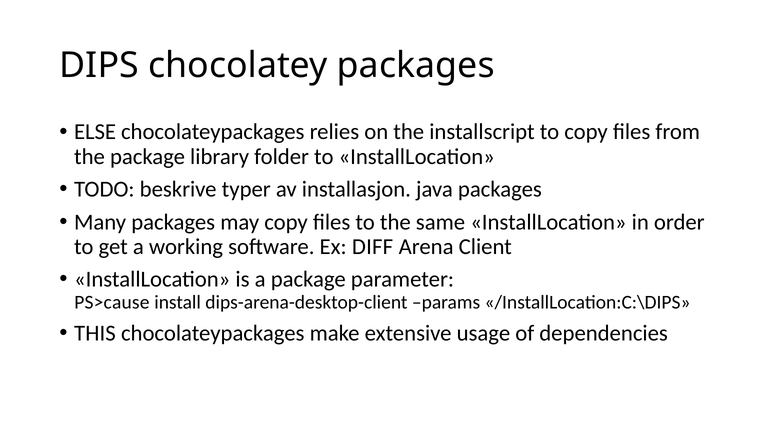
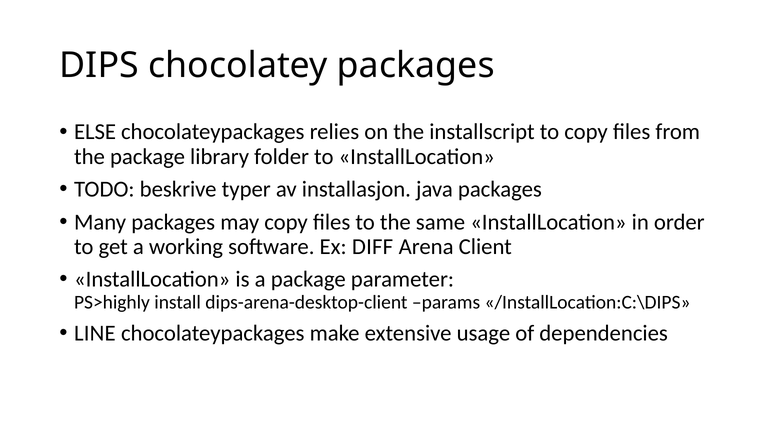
PS>cause: PS>cause -> PS>highly
THIS: THIS -> LINE
